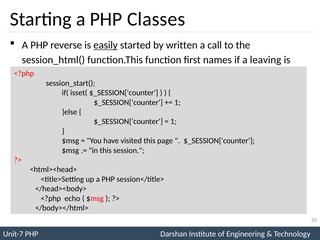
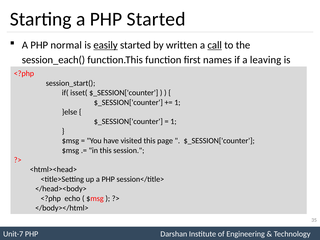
PHP Classes: Classes -> Started
reverse: reverse -> normal
call at (215, 45) underline: none -> present
session_html(: session_html( -> session_each(
